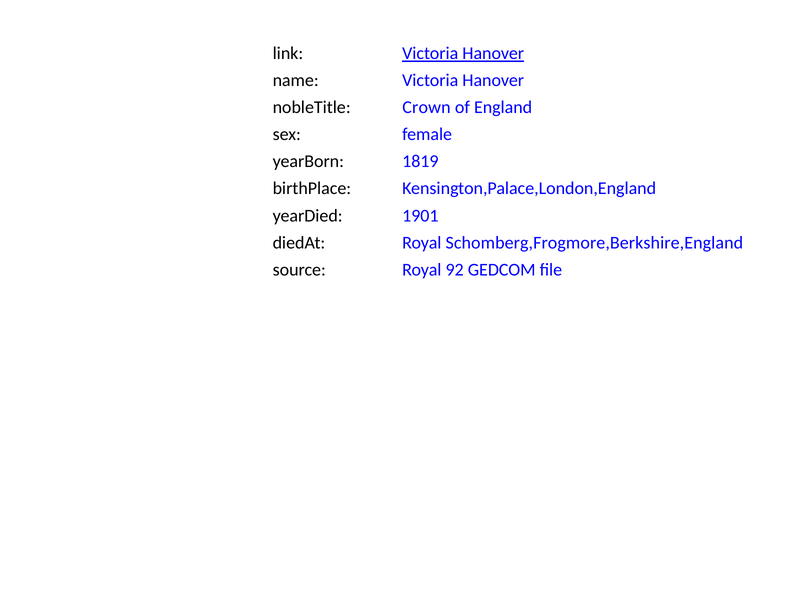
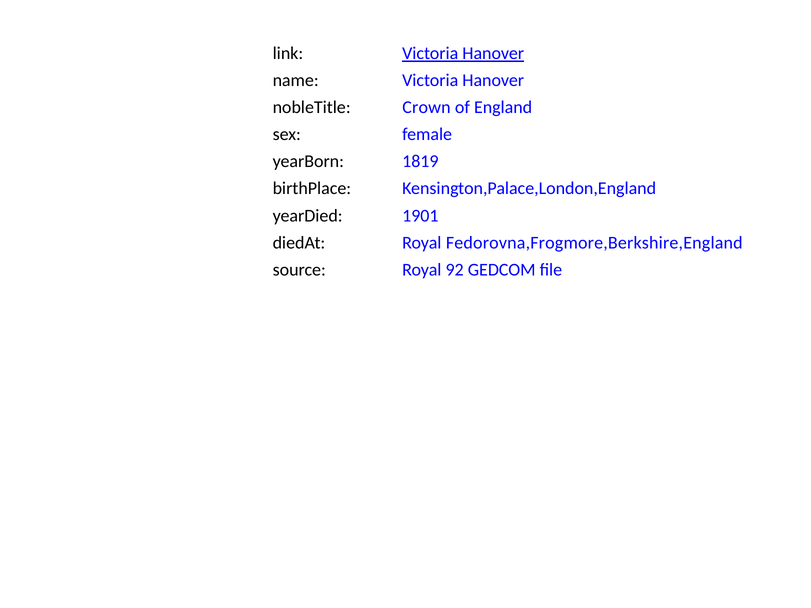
Schomberg,Frogmore,Berkshire,England: Schomberg,Frogmore,Berkshire,England -> Fedorovna,Frogmore,Berkshire,England
